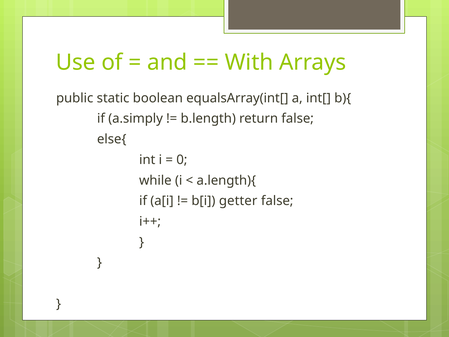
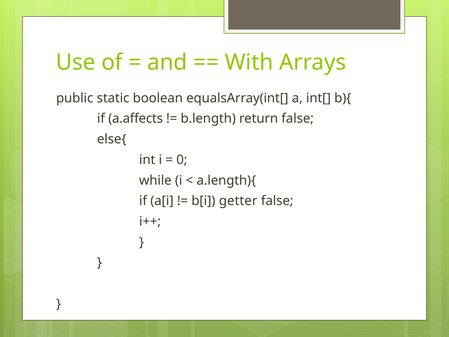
a.simply: a.simply -> a.affects
